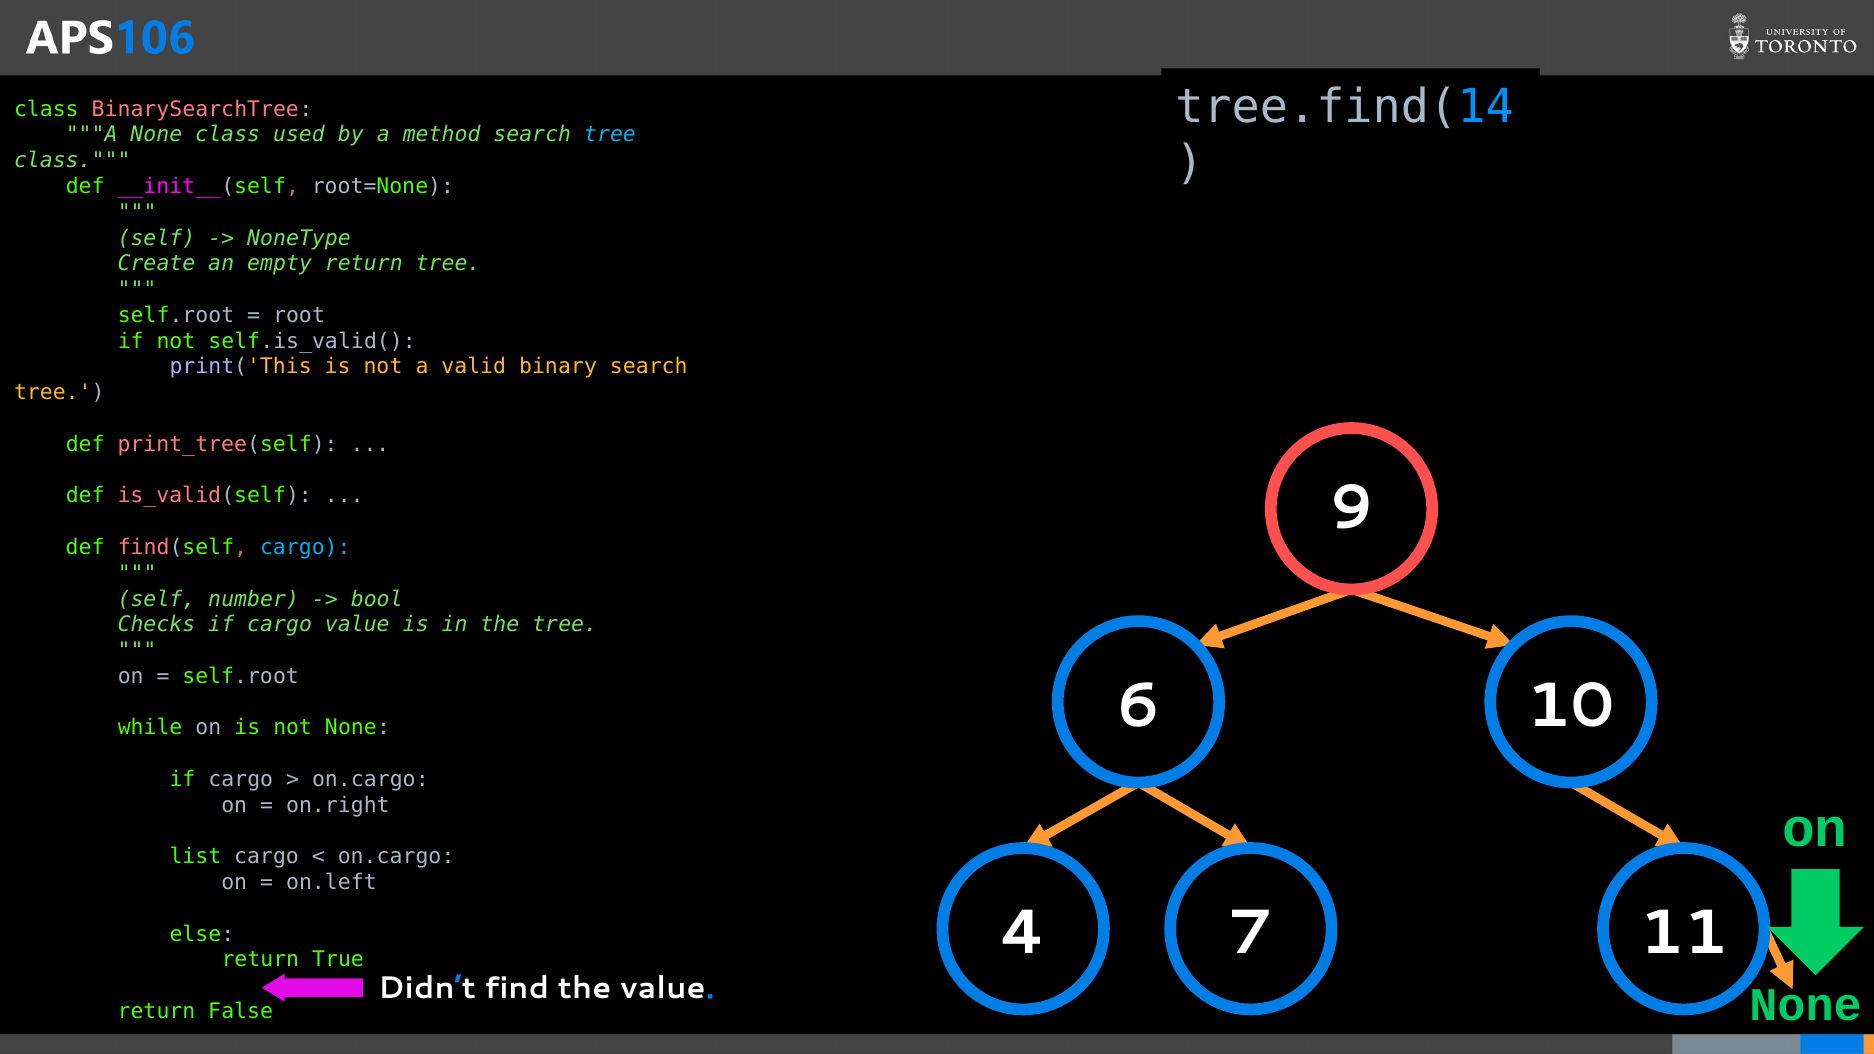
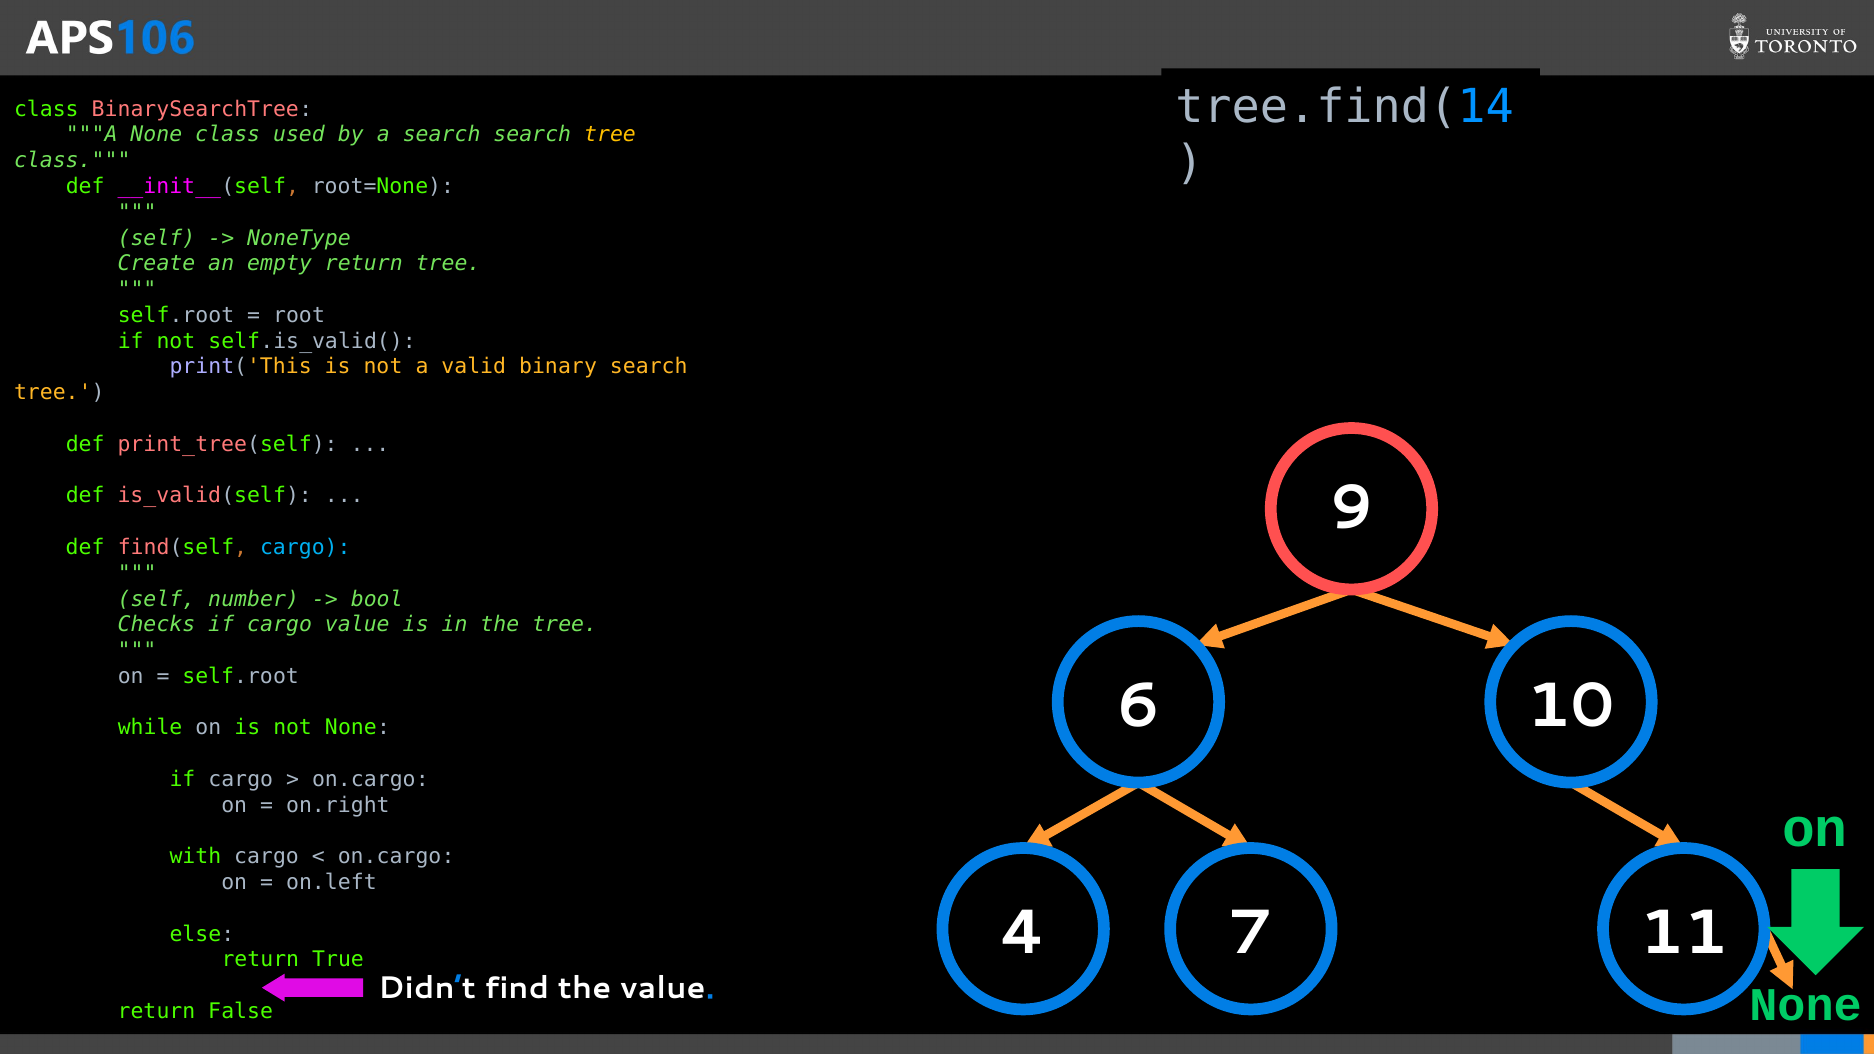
a method: method -> search
tree at (610, 135) colour: light blue -> yellow
list: list -> with
